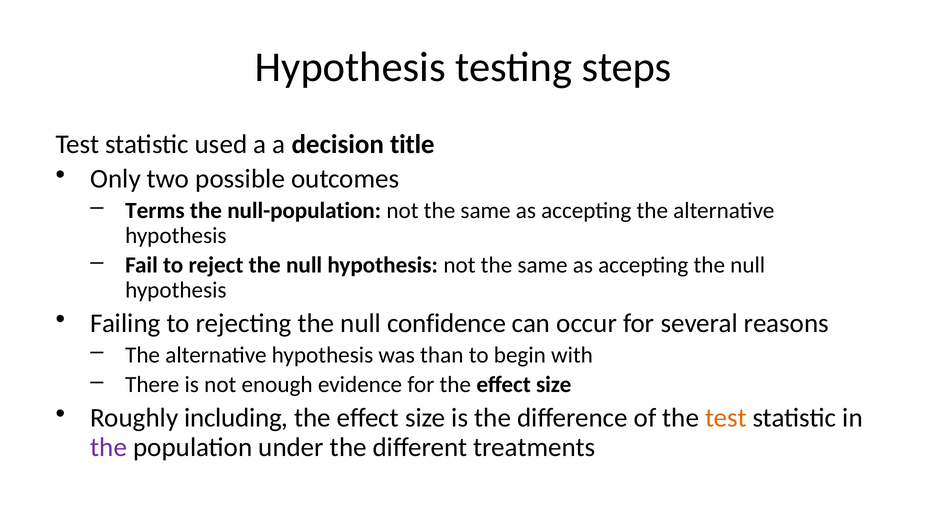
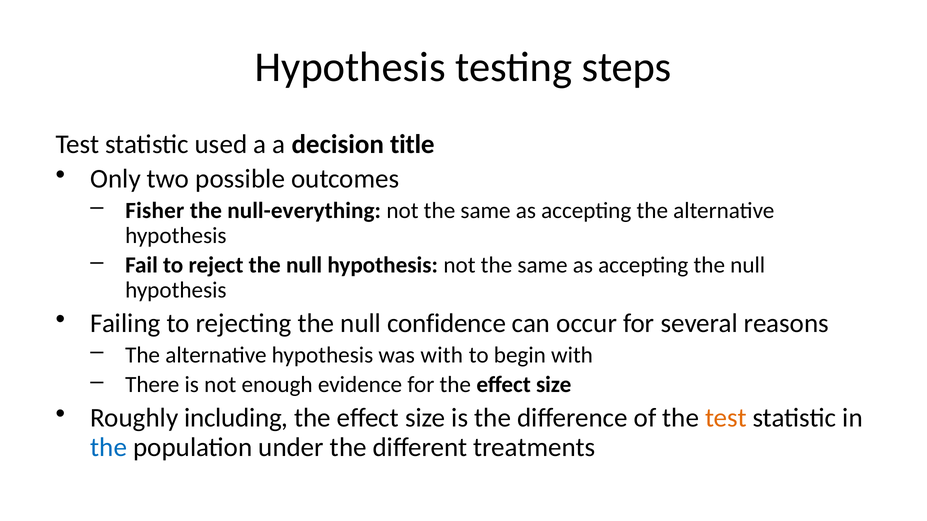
Terms: Terms -> Fisher
null-population: null-population -> null-everything
was than: than -> with
the at (109, 447) colour: purple -> blue
